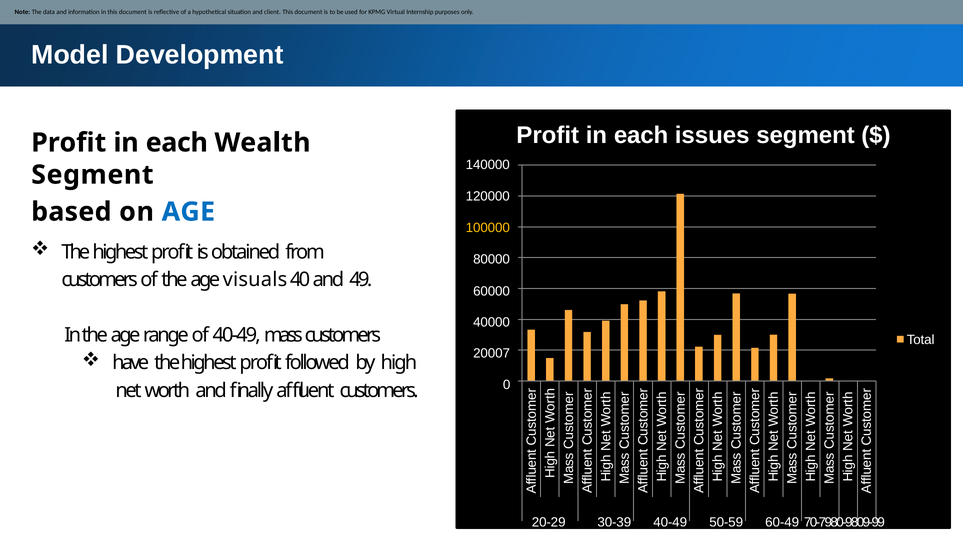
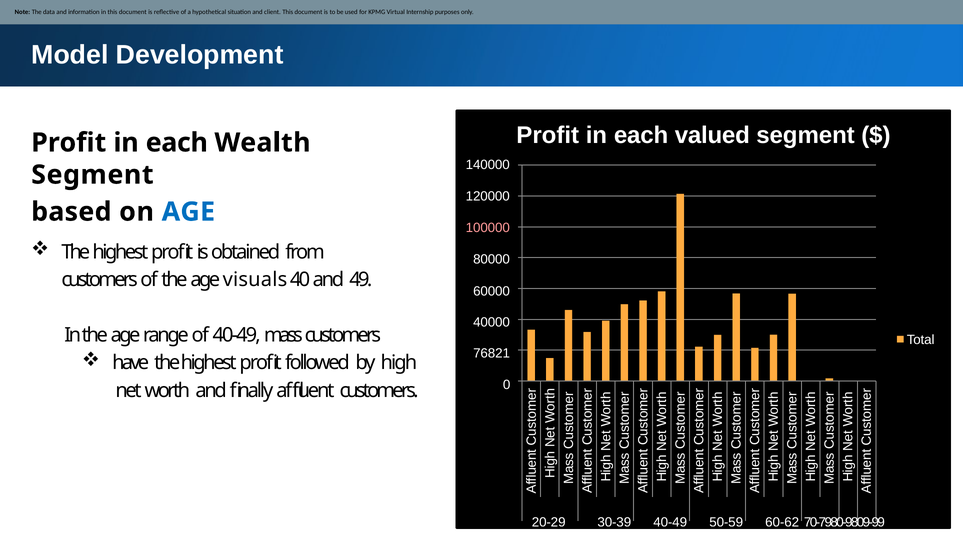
issues: issues -> valued
100000 colour: yellow -> pink
20007: 20007 -> 76821
60-49: 60-49 -> 60-62
